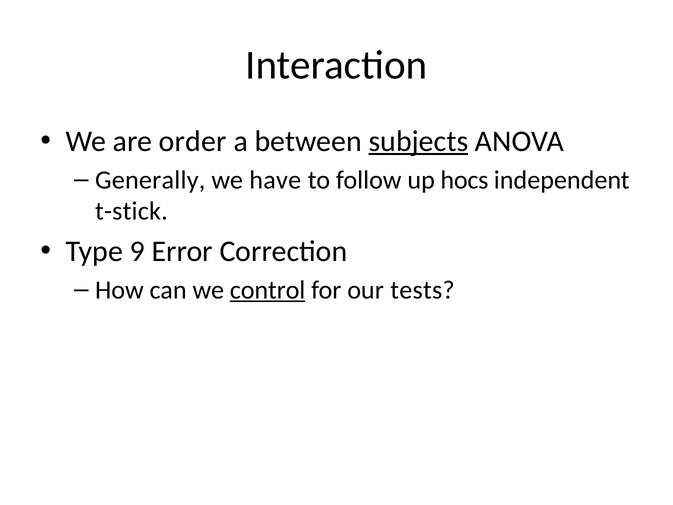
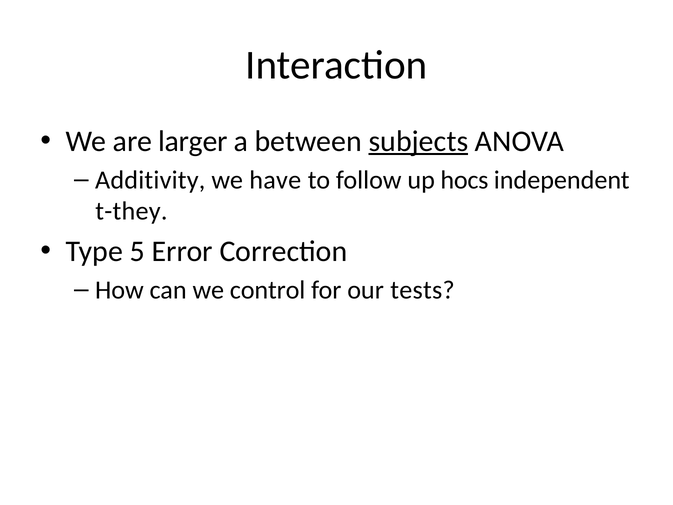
order: order -> larger
Generally: Generally -> Additivity
t-stick: t-stick -> t-they
9: 9 -> 5
control underline: present -> none
